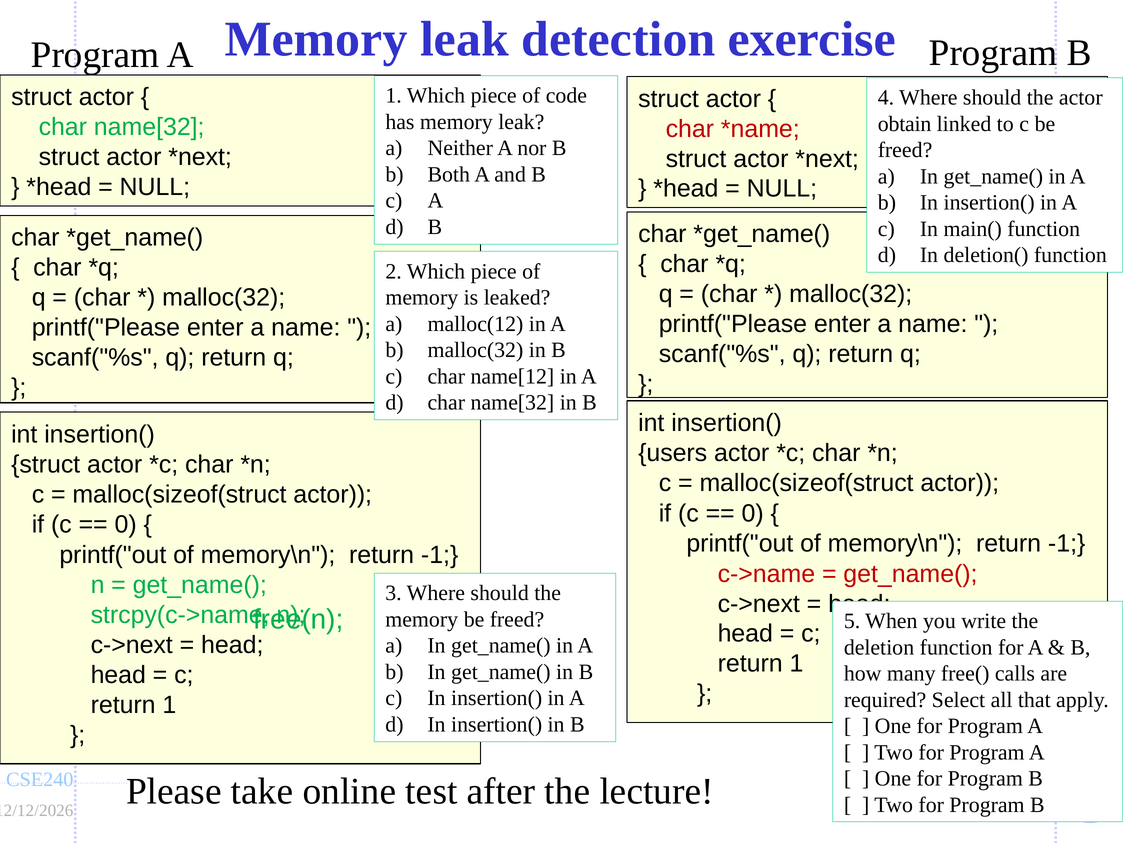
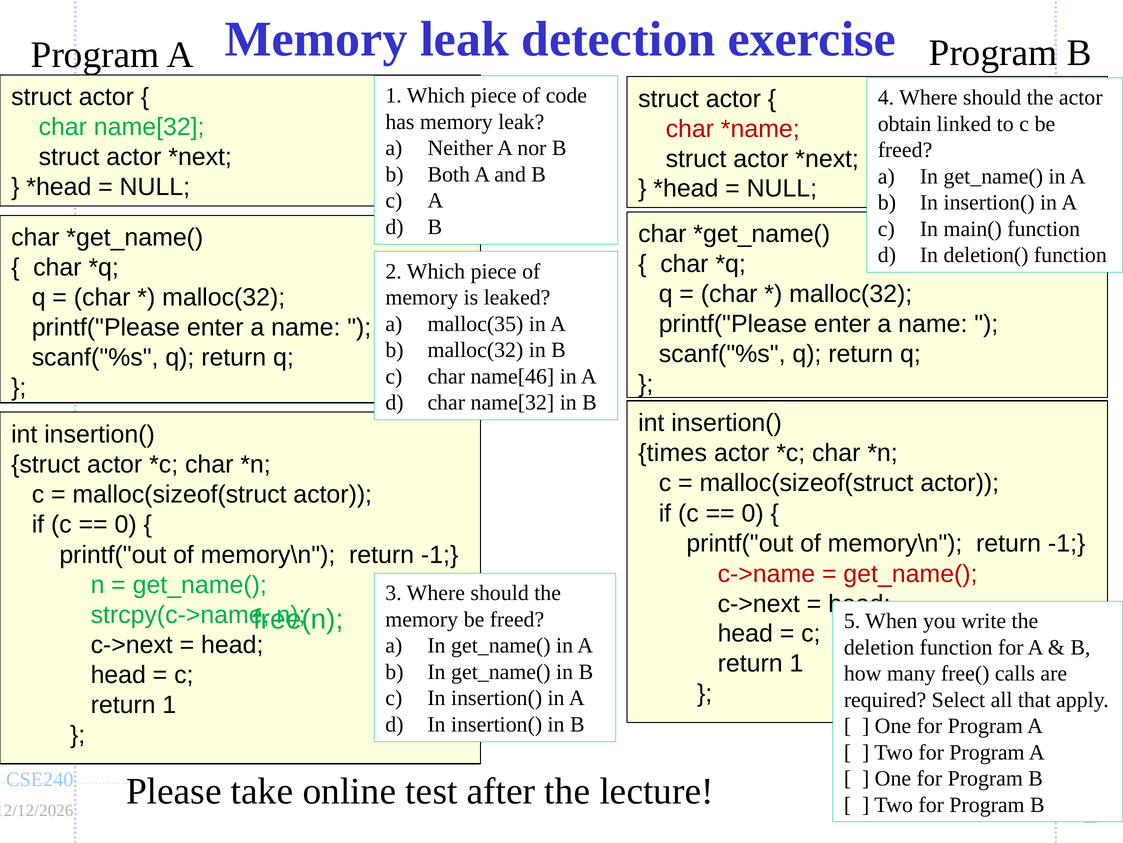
malloc(12: malloc(12 -> malloc(35
name[12: name[12 -> name[46
users: users -> times
